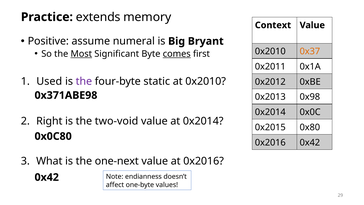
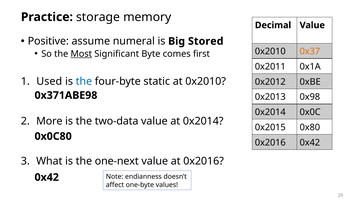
extends: extends -> storage
Context: Context -> Decimal
Bryant: Bryant -> Stored
comes underline: present -> none
the at (84, 81) colour: purple -> blue
Right: Right -> More
two-void: two-void -> two-data
